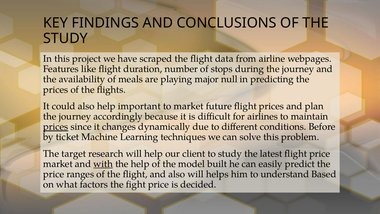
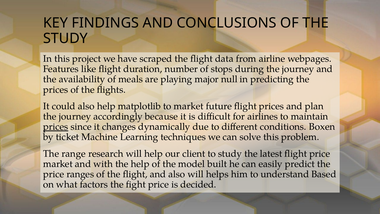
important: important -> matplotlib
Before: Before -> Boxen
target: target -> range
with underline: present -> none
